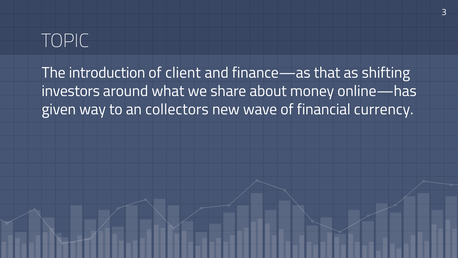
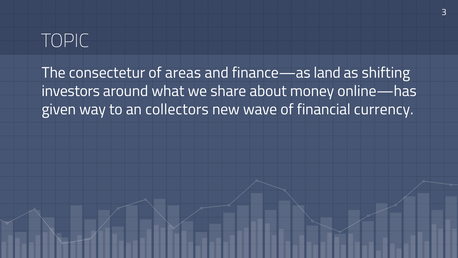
introduction: introduction -> consectetur
client: client -> areas
that: that -> land
